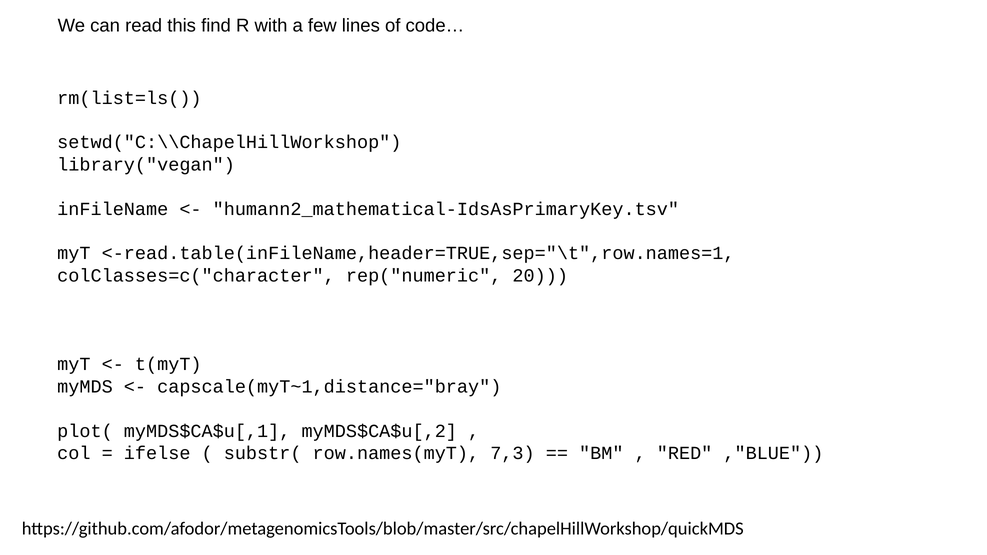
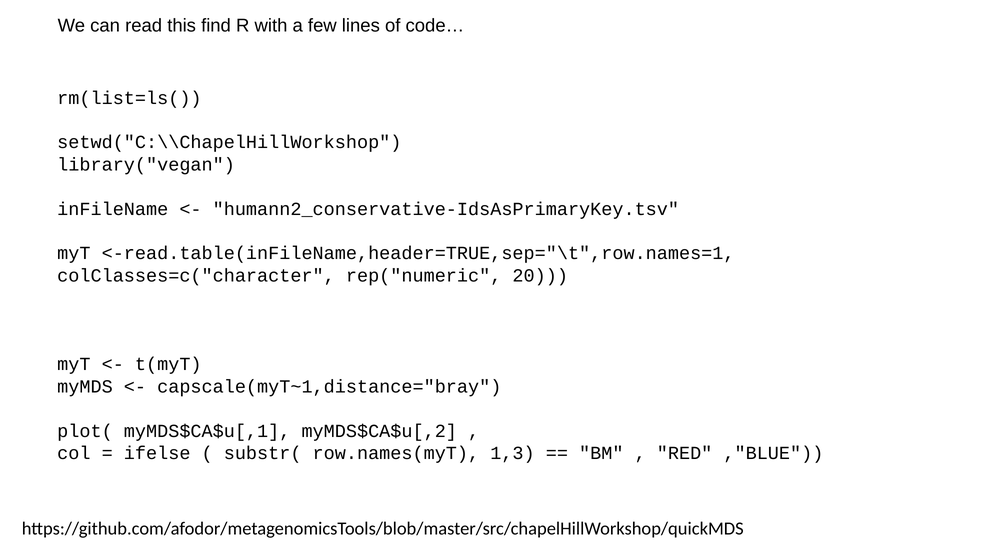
humann2_mathematical-IdsAsPrimaryKey.tsv: humann2_mathematical-IdsAsPrimaryKey.tsv -> humann2_conservative-IdsAsPrimaryKey.tsv
7,3: 7,3 -> 1,3
